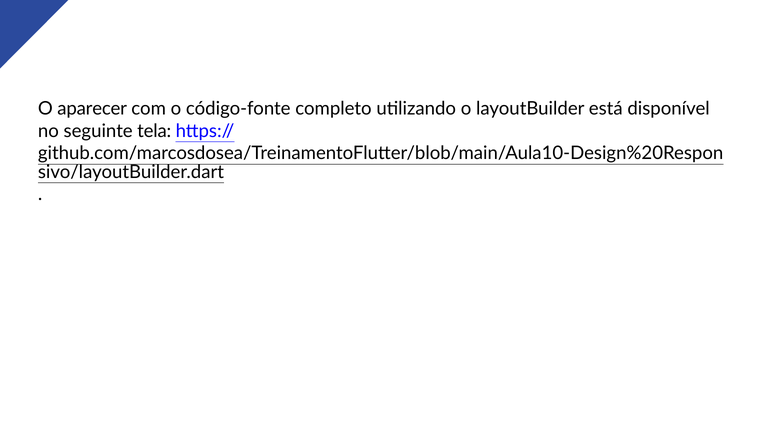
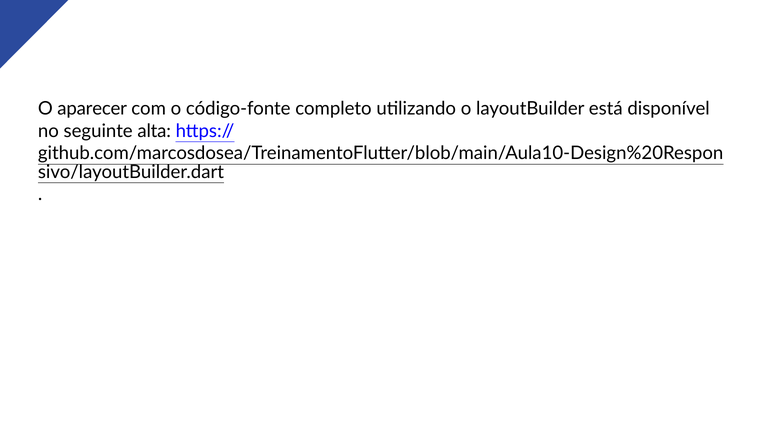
tela: tela -> alta
